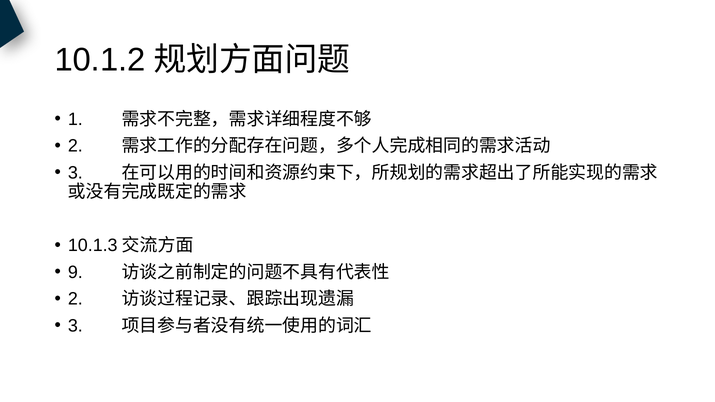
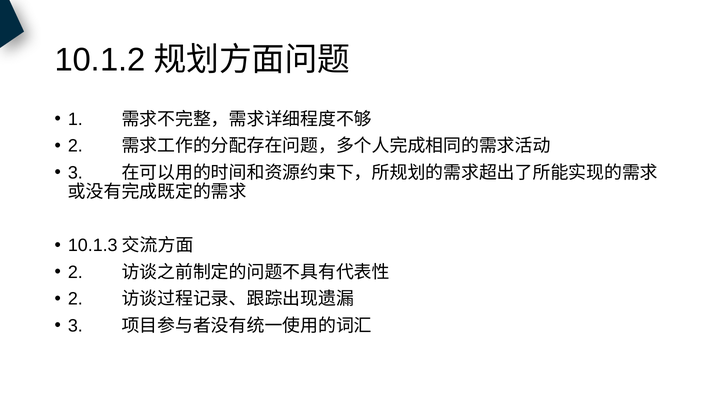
9 at (75, 272): 9 -> 2
